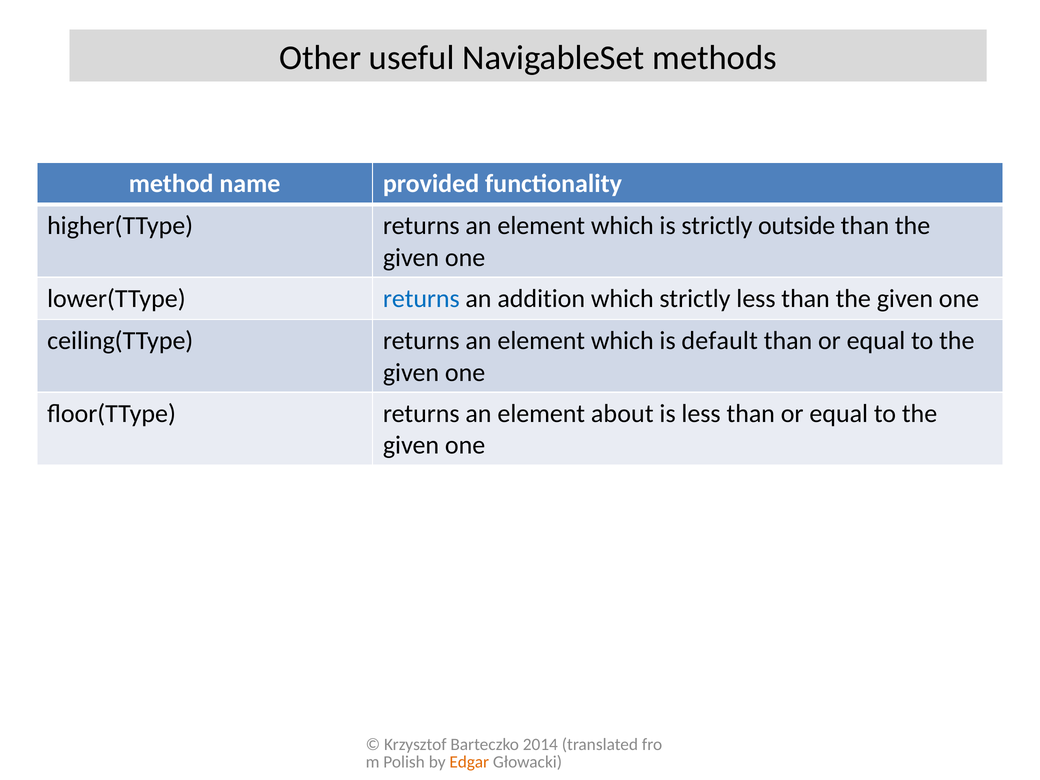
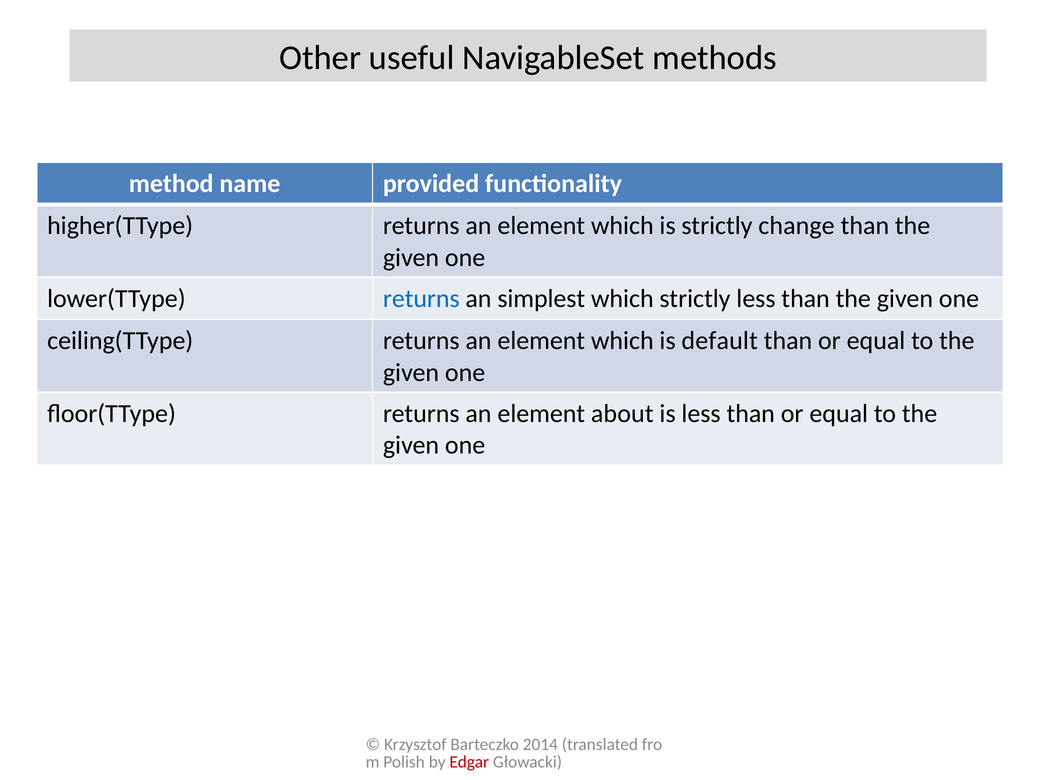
outside: outside -> change
addition: addition -> simplest
Edgar colour: orange -> red
